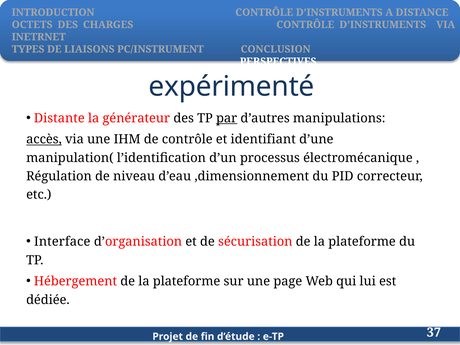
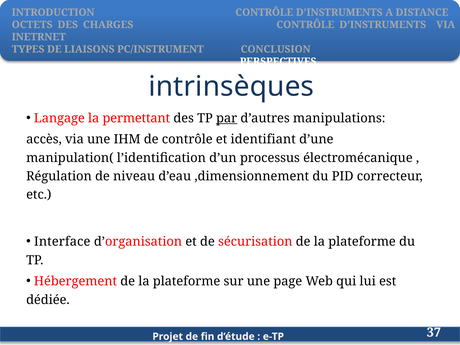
expérimenté: expérimenté -> intrinsèques
Distante: Distante -> Langage
générateur: générateur -> permettant
accès underline: present -> none
